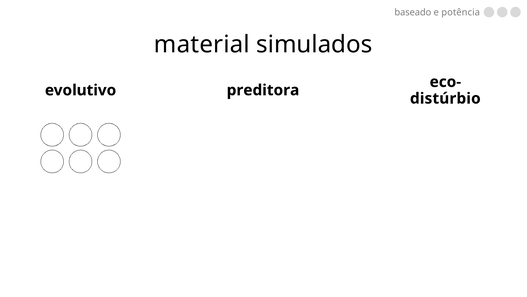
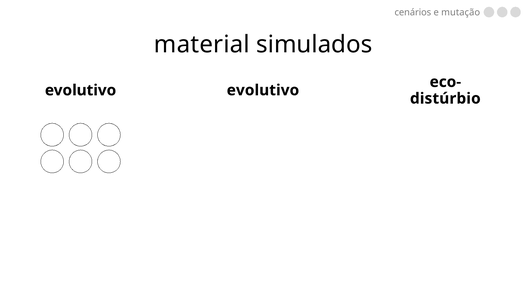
baseado: baseado -> cenários
potência: potência -> mutação
evolutivo preditora: preditora -> evolutivo
